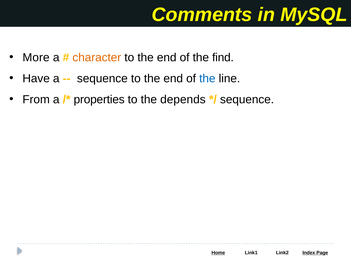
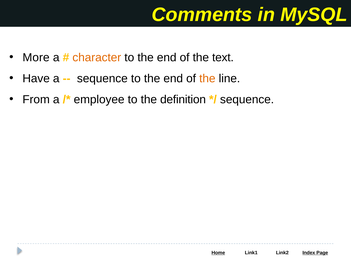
find: find -> text
the at (207, 79) colour: blue -> orange
properties: properties -> employee
depends: depends -> definition
